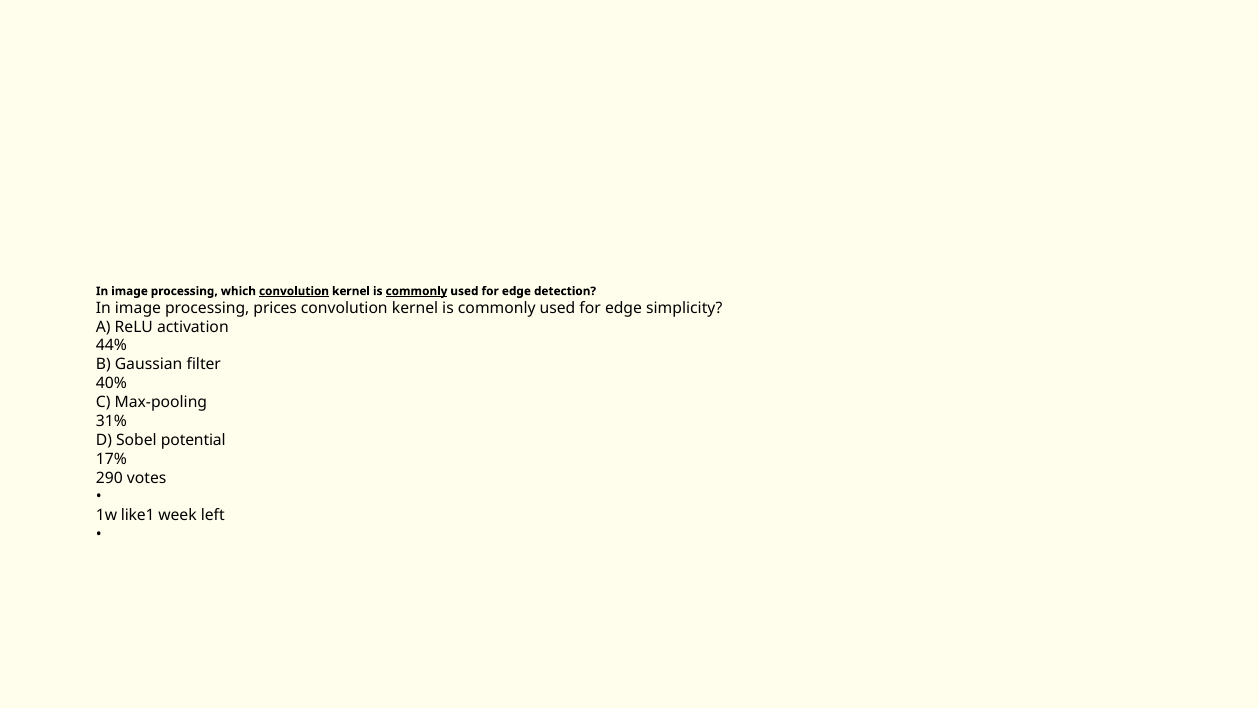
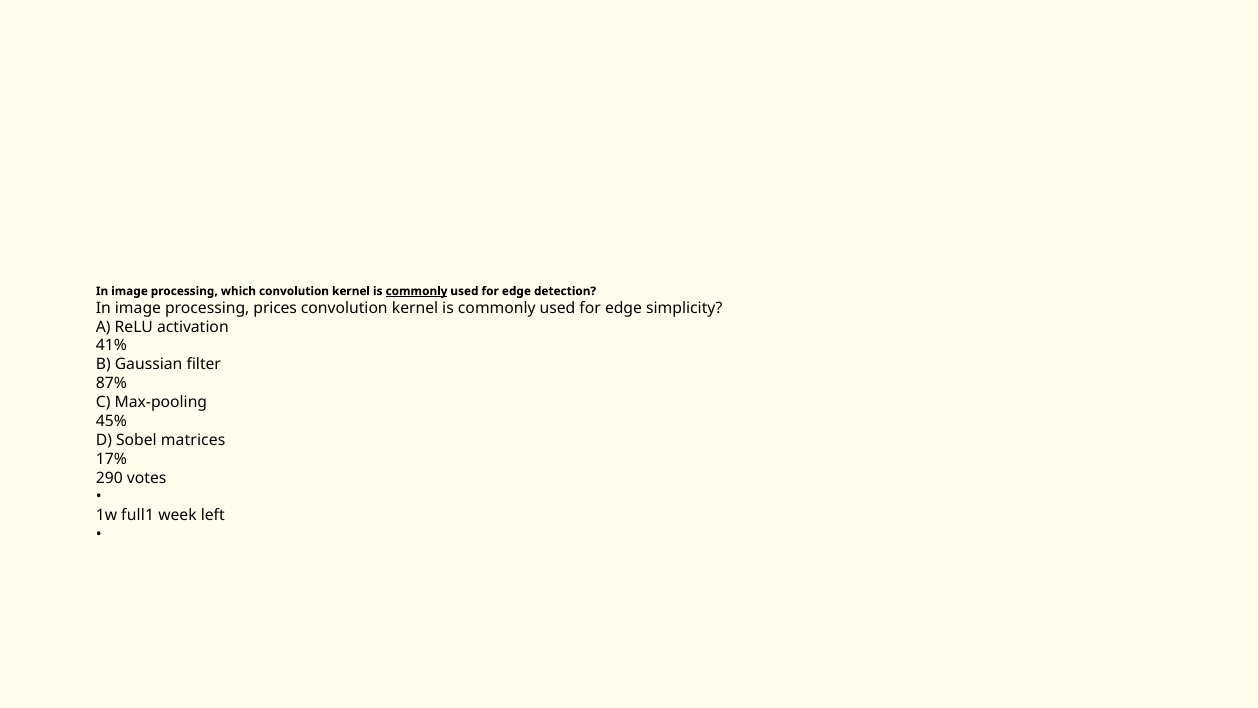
convolution at (294, 291) underline: present -> none
44%: 44% -> 41%
40%: 40% -> 87%
31%: 31% -> 45%
potential: potential -> matrices
like1: like1 -> full1
